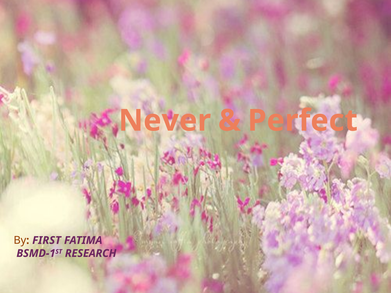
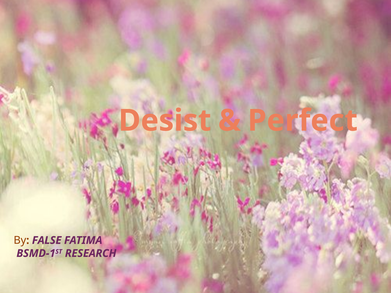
Never: Never -> Desist
FIRST: FIRST -> FALSE
